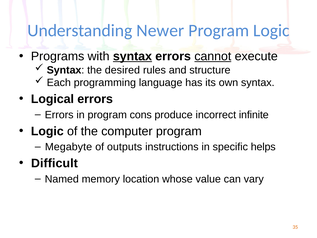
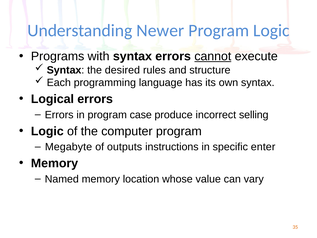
syntax at (132, 56) underline: present -> none
cons: cons -> case
infinite: infinite -> selling
helps: helps -> enter
Difficult at (54, 163): Difficult -> Memory
